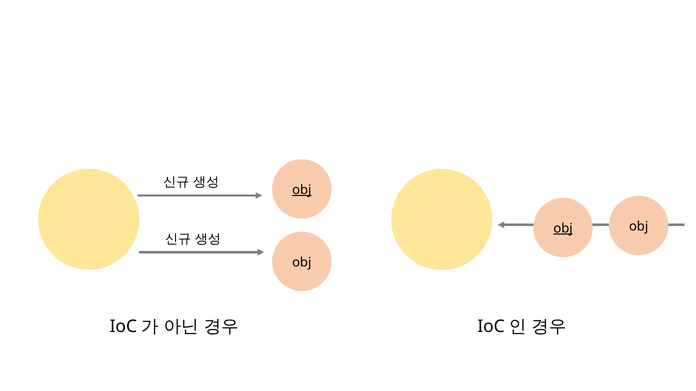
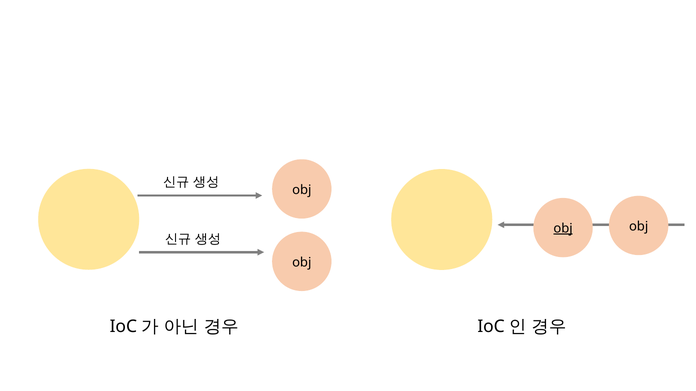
obj at (302, 190) underline: present -> none
